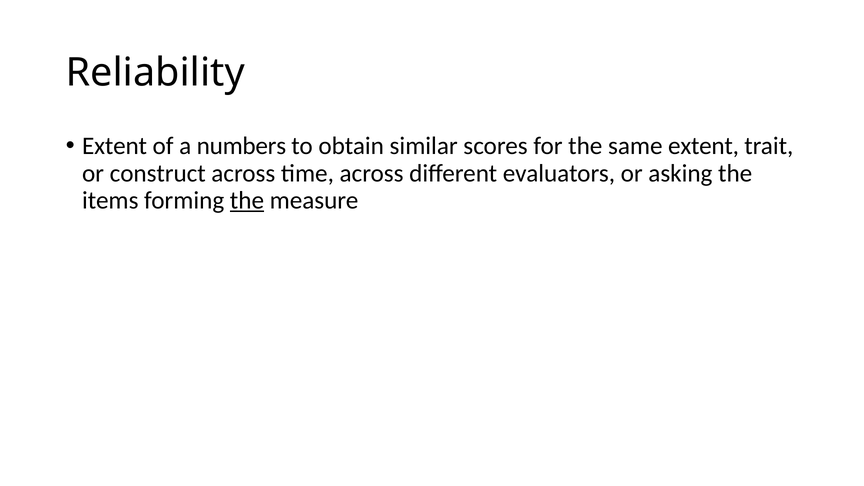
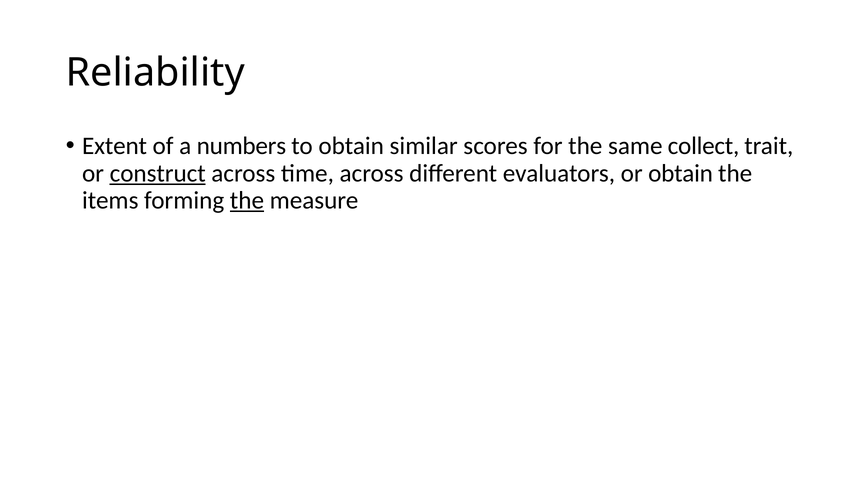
same extent: extent -> collect
construct underline: none -> present
or asking: asking -> obtain
